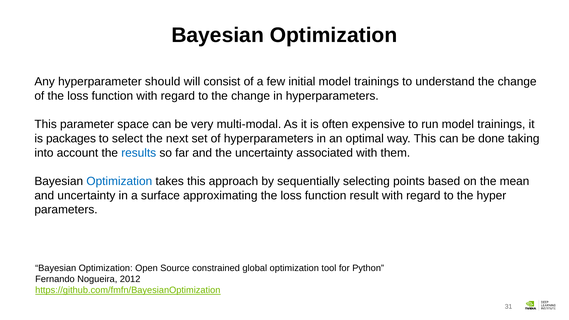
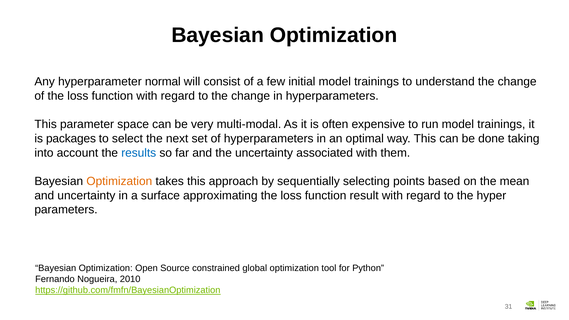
should: should -> normal
Optimization at (119, 181) colour: blue -> orange
2012: 2012 -> 2010
